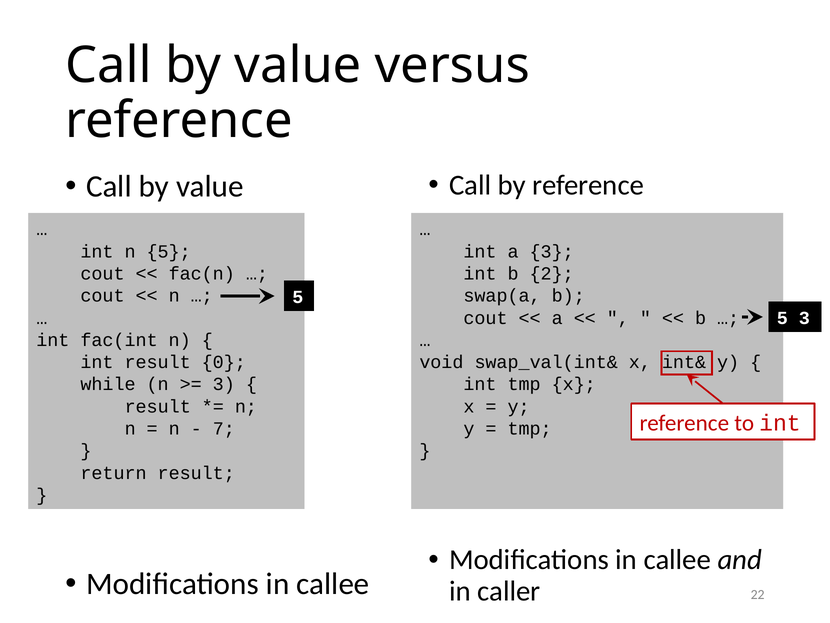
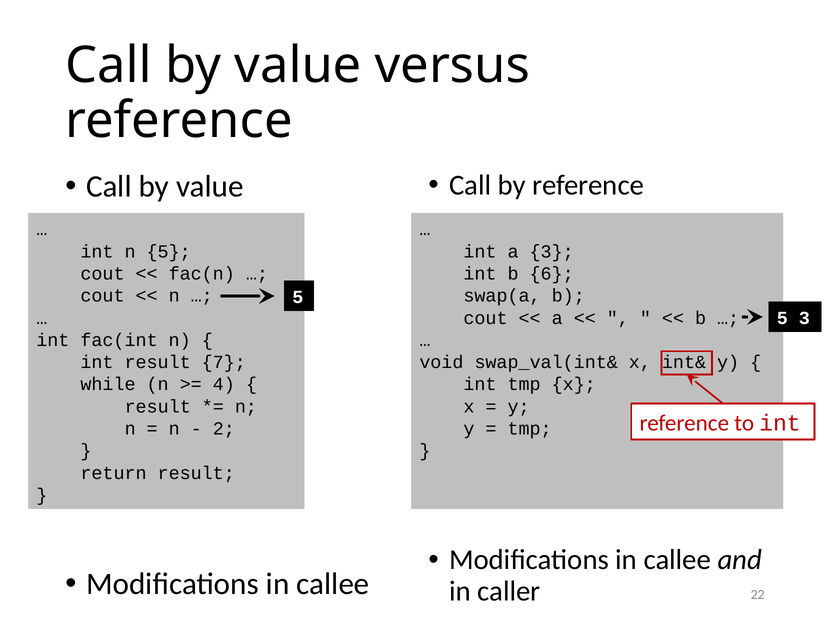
2: 2 -> 6
0: 0 -> 7
3 at (224, 384): 3 -> 4
7: 7 -> 2
